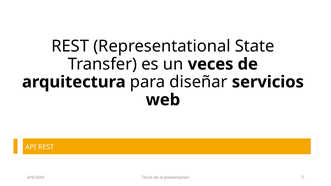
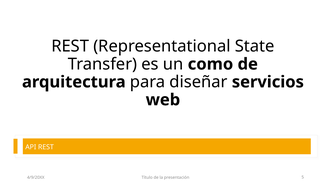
veces: veces -> como
